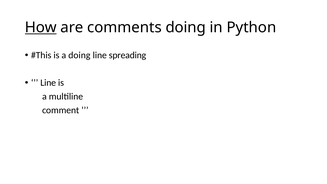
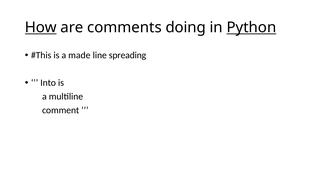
Python underline: none -> present
a doing: doing -> made
Line at (48, 83): Line -> Into
